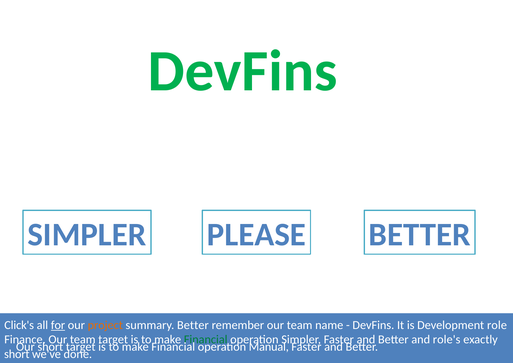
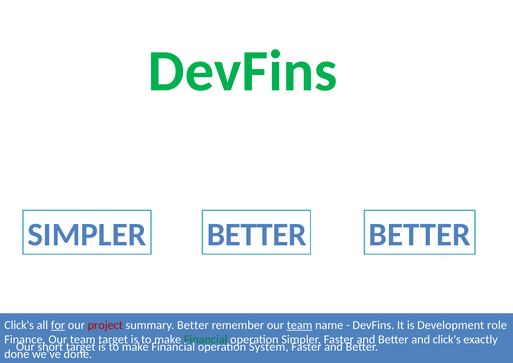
SIMPLER PLEASE: PLEASE -> BETTER
project colour: orange -> red
team at (300, 325) underline: none -> present
and role's: role's -> click's
Manual: Manual -> System
short at (17, 354): short -> done
